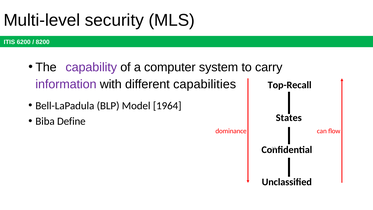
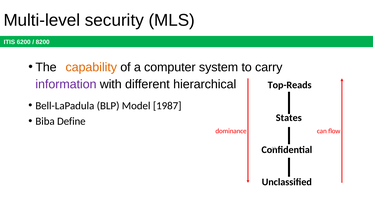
capability colour: purple -> orange
capabilities: capabilities -> hierarchical
Top-Recall: Top-Recall -> Top-Reads
1964: 1964 -> 1987
